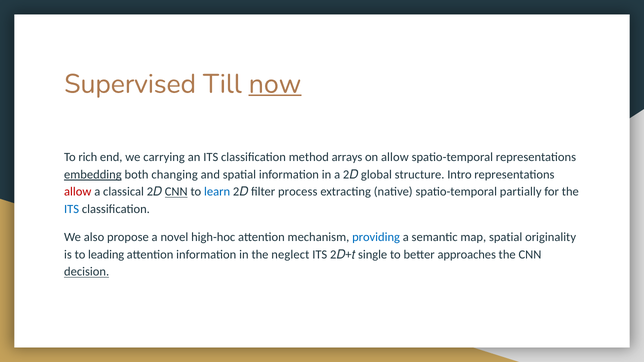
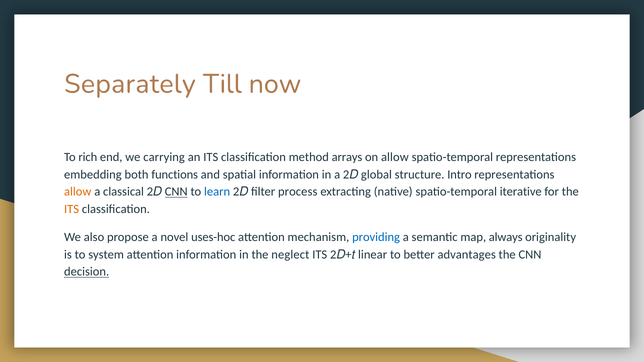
Supervised: Supervised -> Separately
now underline: present -> none
embedding underline: present -> none
changing: changing -> functions
allow at (78, 192) colour: red -> orange
partially: partially -> iterative
ITS at (72, 209) colour: blue -> orange
high-hoc: high-hoc -> uses-hoc
map spatial: spatial -> always
leading: leading -> system
single: single -> linear
approaches: approaches -> advantages
